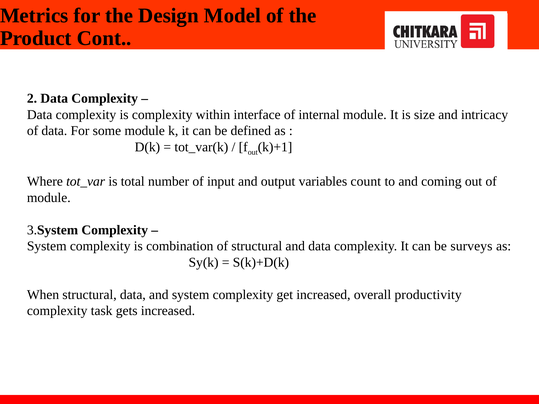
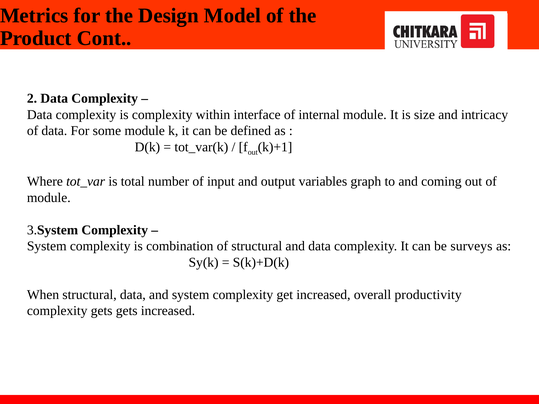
count: count -> graph
complexity task: task -> gets
